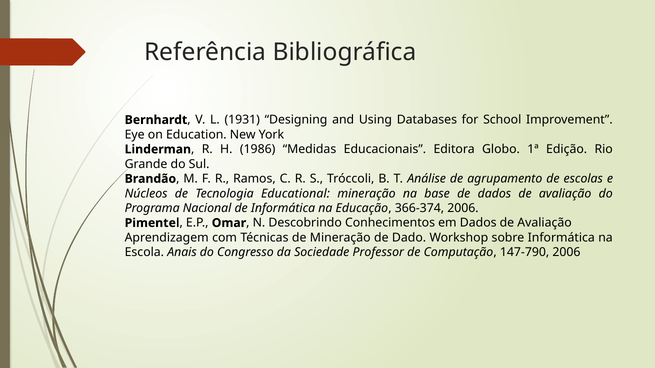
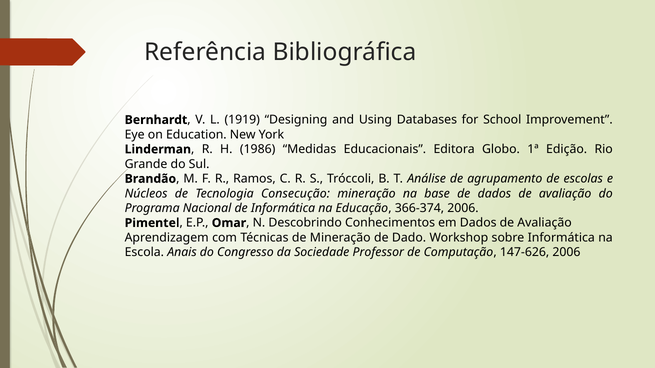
1931: 1931 -> 1919
Educational: Educational -> Consecução
147-790: 147-790 -> 147-626
